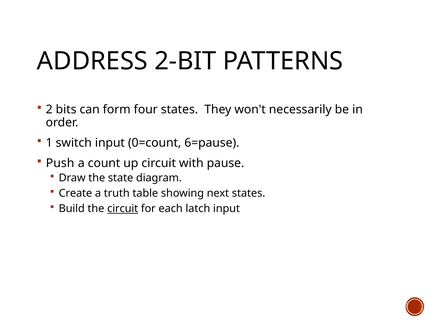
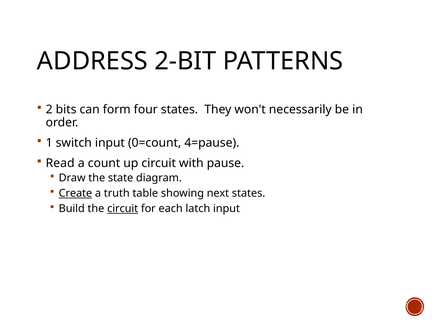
6=pause: 6=pause -> 4=pause
Push: Push -> Read
Create underline: none -> present
